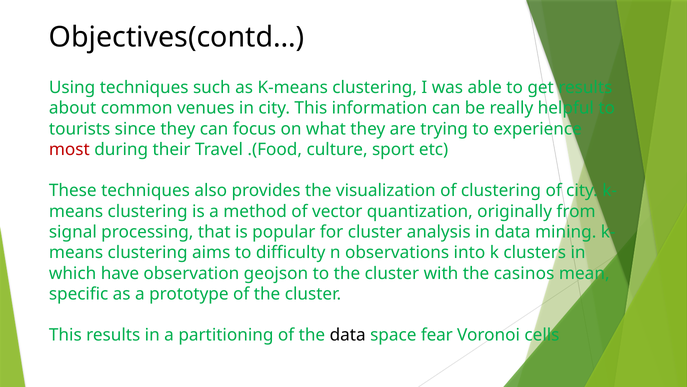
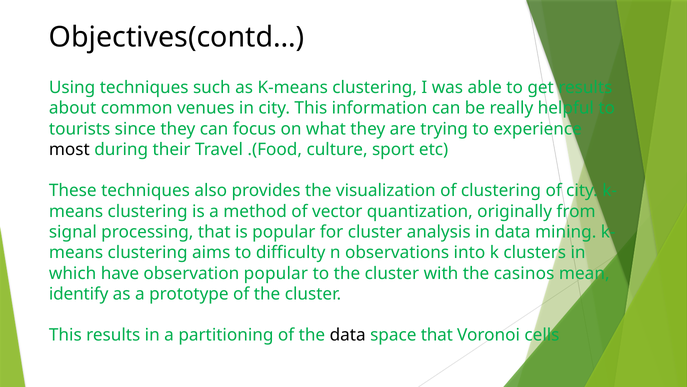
most colour: red -> black
observation geojson: geojson -> popular
specific: specific -> identify
space fear: fear -> that
